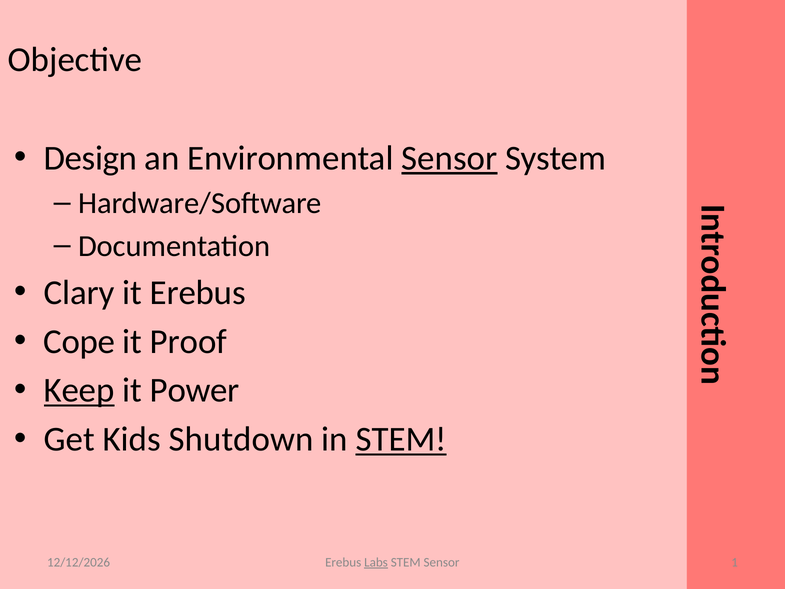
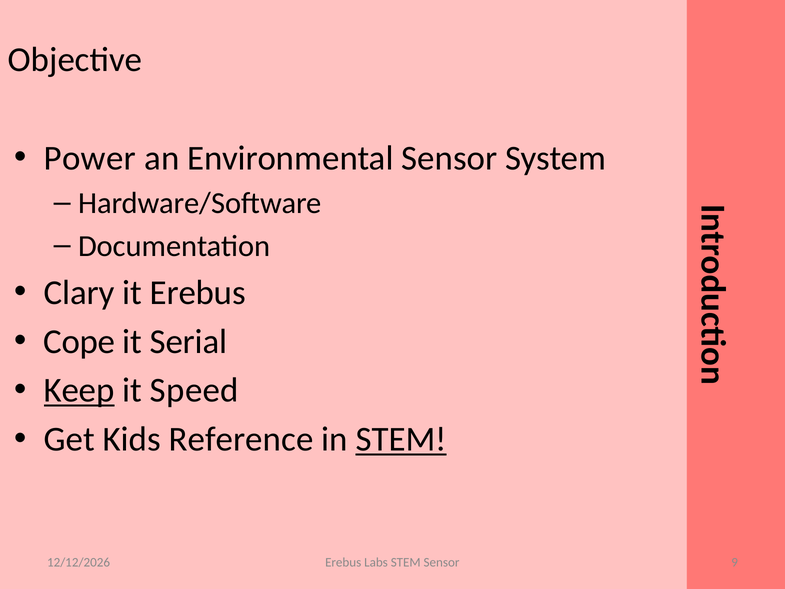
Design: Design -> Power
Sensor at (449, 158) underline: present -> none
Proof: Proof -> Serial
Power: Power -> Speed
Shutdown: Shutdown -> Reference
Labs underline: present -> none
1: 1 -> 9
